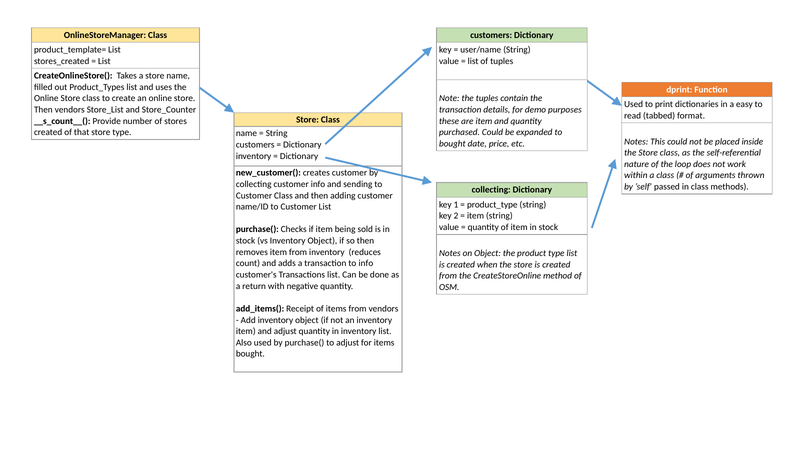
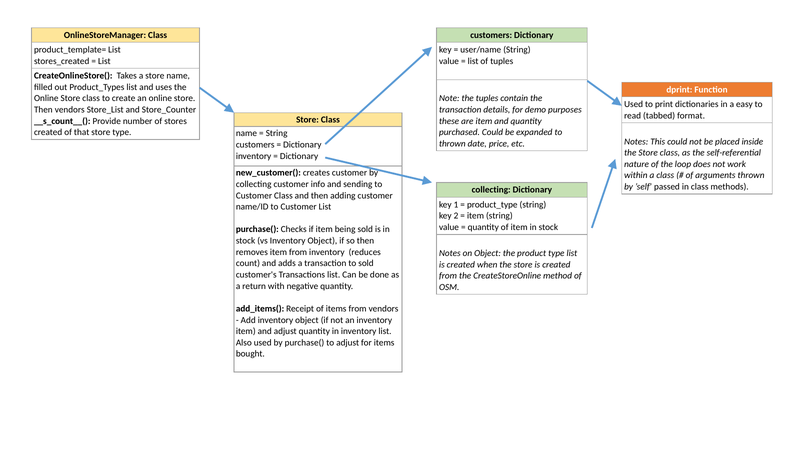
bought at (452, 144): bought -> thrown
to info: info -> sold
